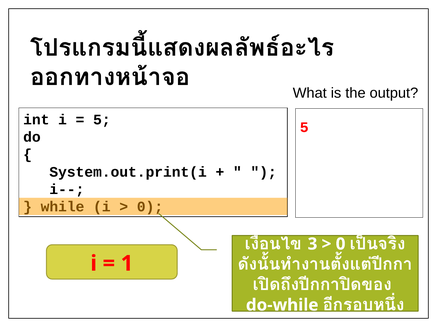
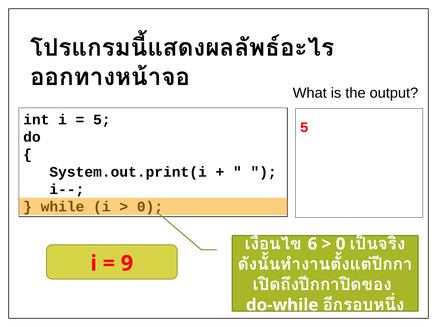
3: 3 -> 6
1: 1 -> 9
